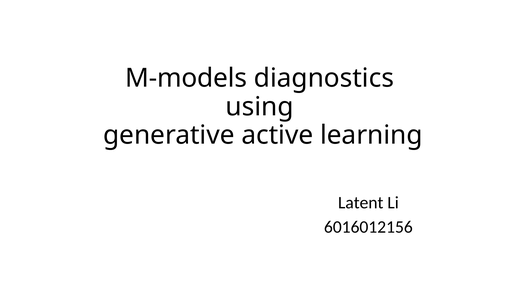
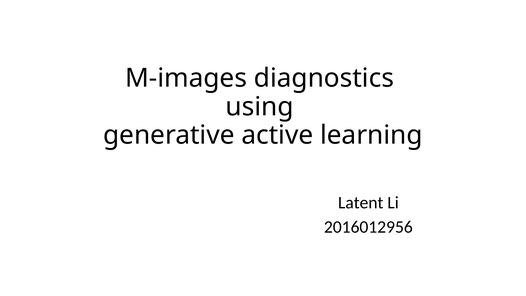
M-models: M-models -> M-images
6016012156: 6016012156 -> 2016012956
